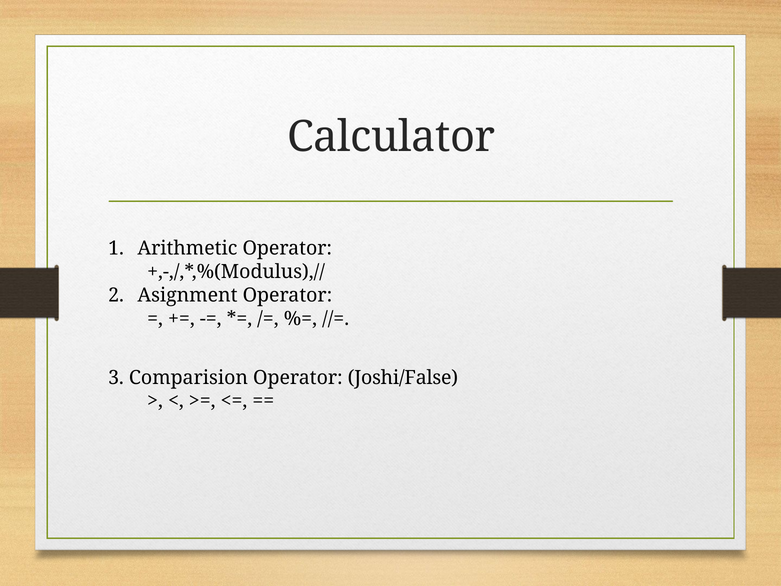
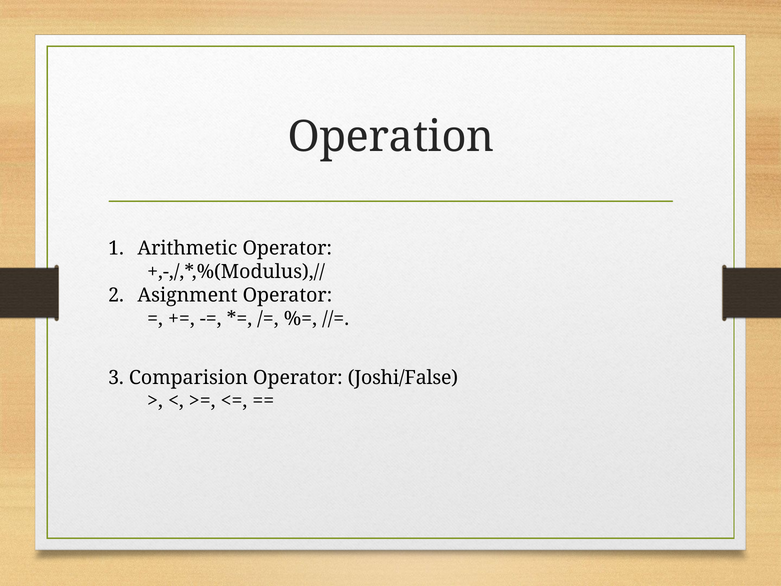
Calculator: Calculator -> Operation
